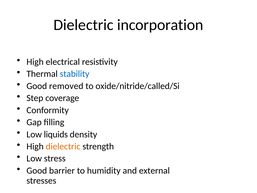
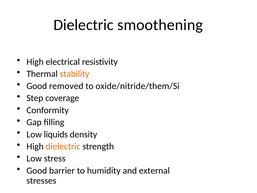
incorporation: incorporation -> smoothening
stability colour: blue -> orange
oxide/nitride/called/Si: oxide/nitride/called/Si -> oxide/nitride/them/Si
